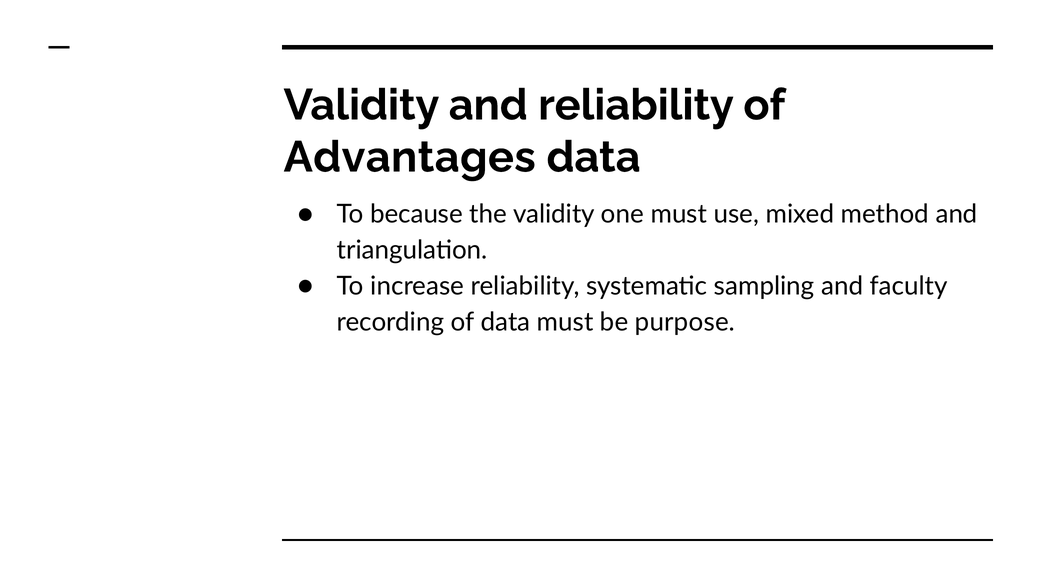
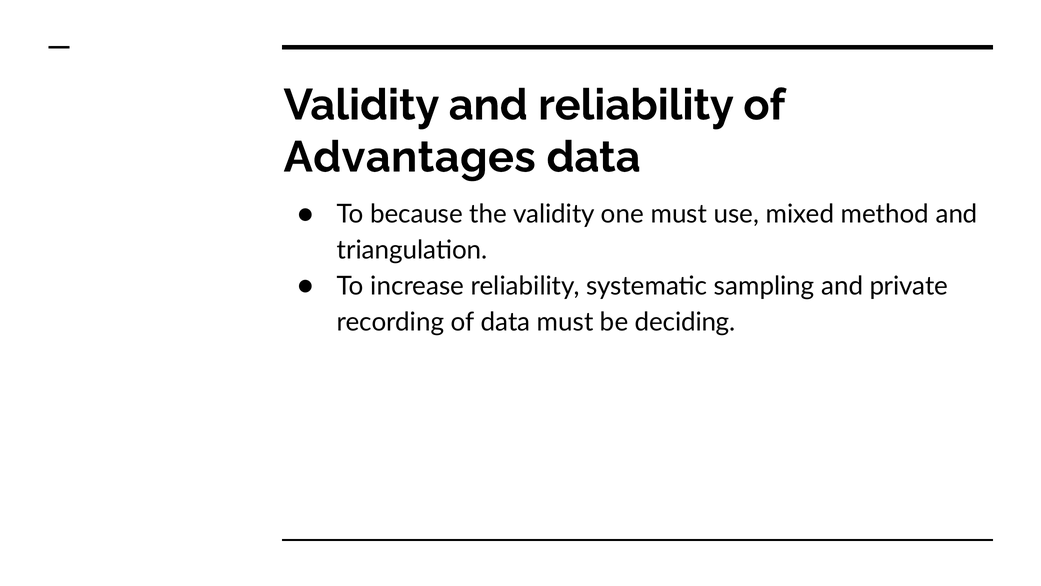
faculty: faculty -> private
purpose: purpose -> deciding
